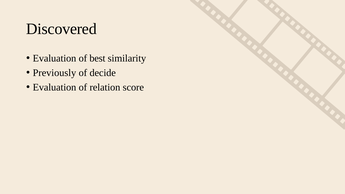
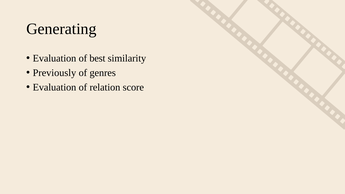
Discovered: Discovered -> Generating
decide: decide -> genres
